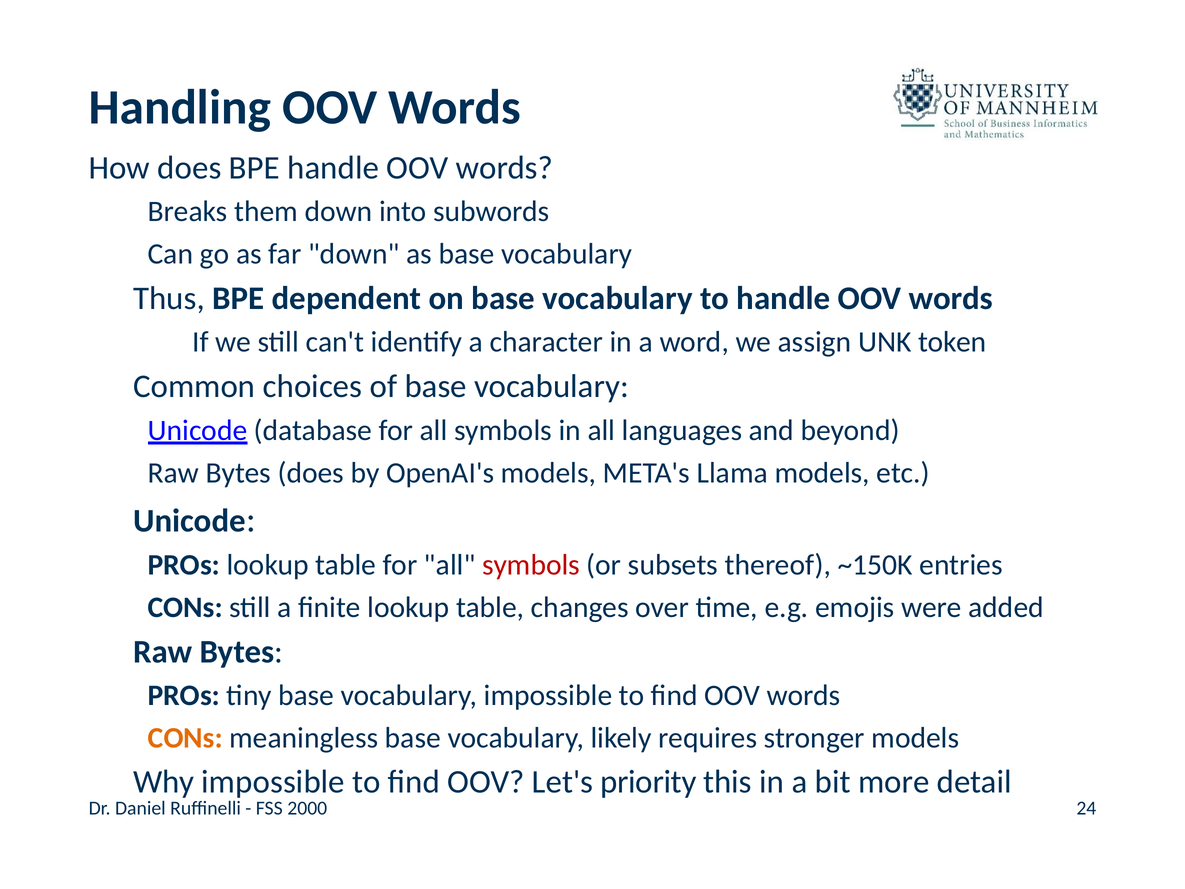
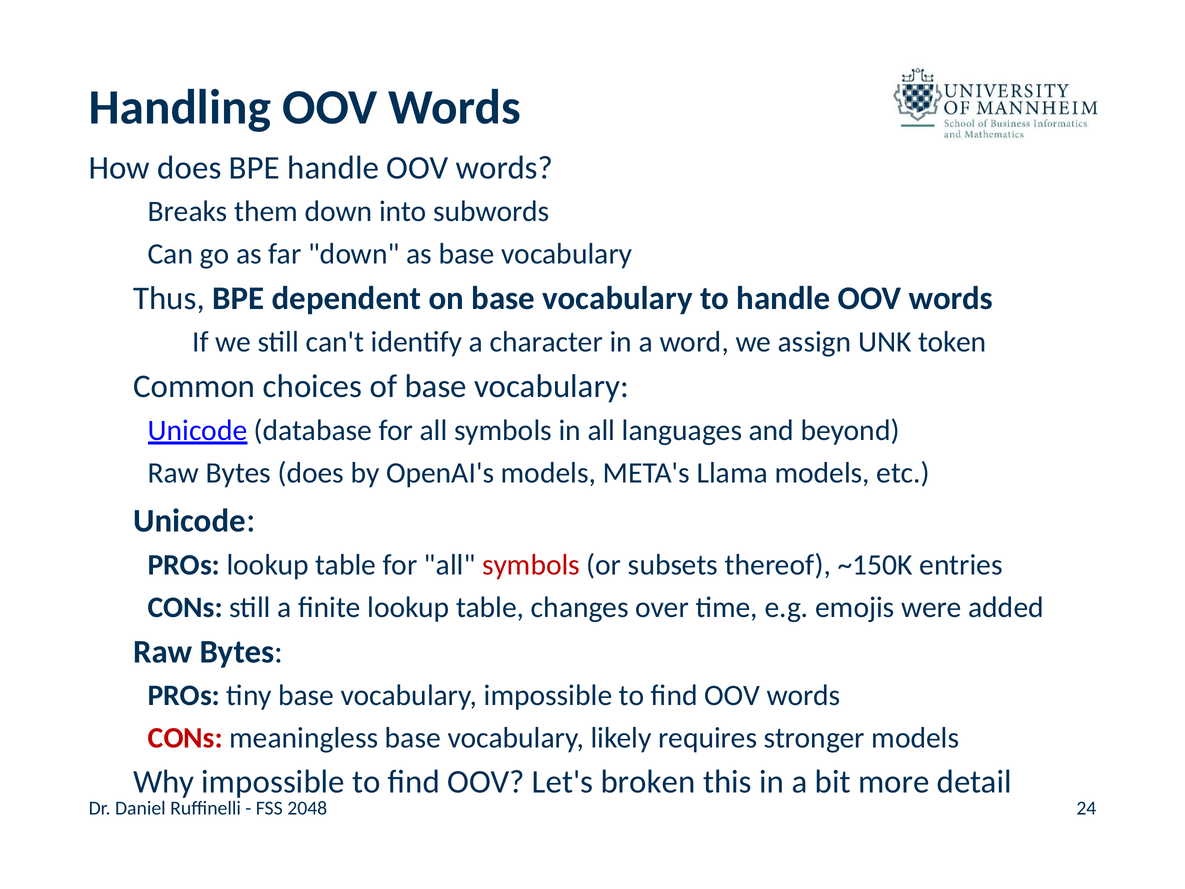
CONs at (185, 738) colour: orange -> red
priority: priority -> broken
2000: 2000 -> 2048
